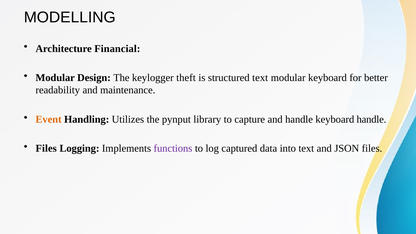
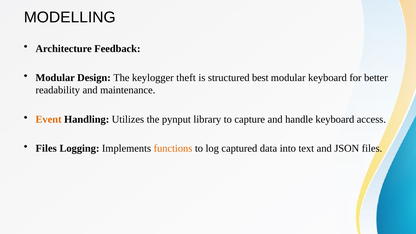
Financial: Financial -> Feedback
structured text: text -> best
keyboard handle: handle -> access
functions colour: purple -> orange
